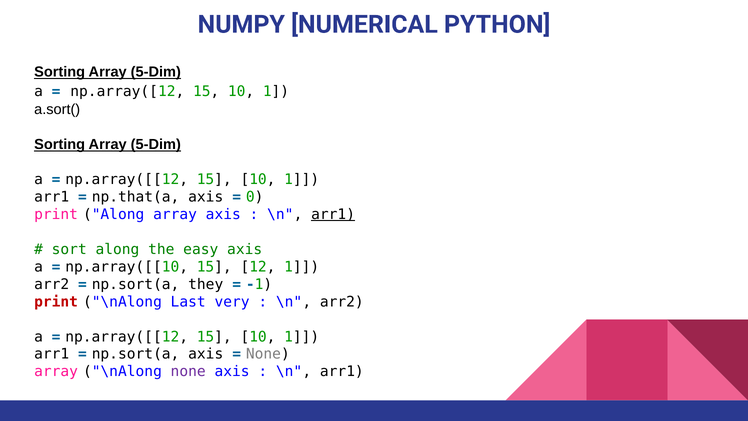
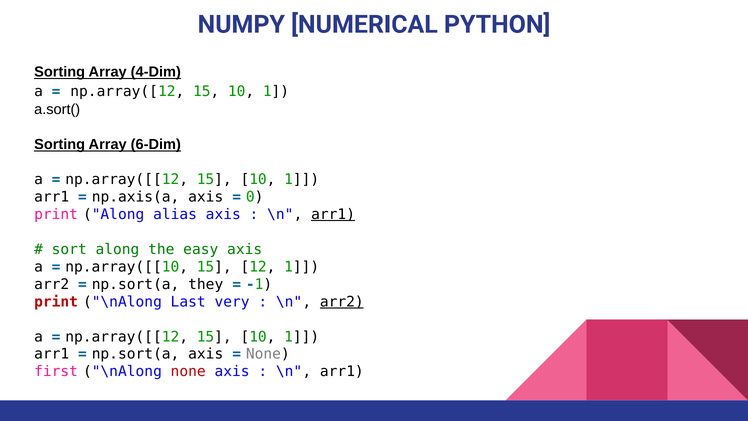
5-Dim at (156, 72): 5-Dim -> 4-Dim
5-Dim at (156, 144): 5-Dim -> 6-Dim
np.that(a: np.that(a -> np.axis(a
Along array: array -> alias
arr2 at (342, 302) underline: none -> present
array at (56, 371): array -> first
none at (188, 371) colour: purple -> red
